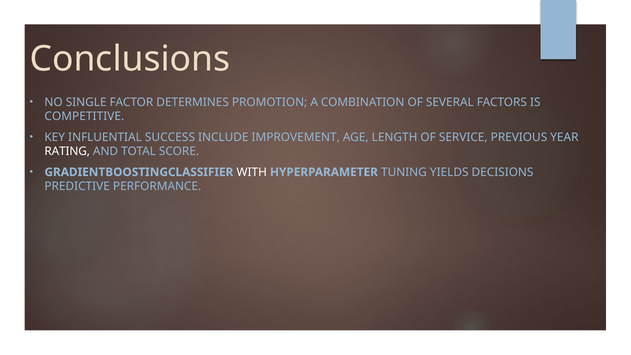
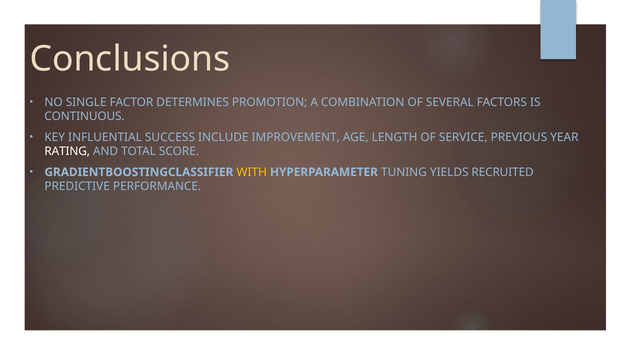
COMPETITIVE: COMPETITIVE -> CONTINUOUS
WITH colour: white -> yellow
DECISIONS: DECISIONS -> RECRUITED
